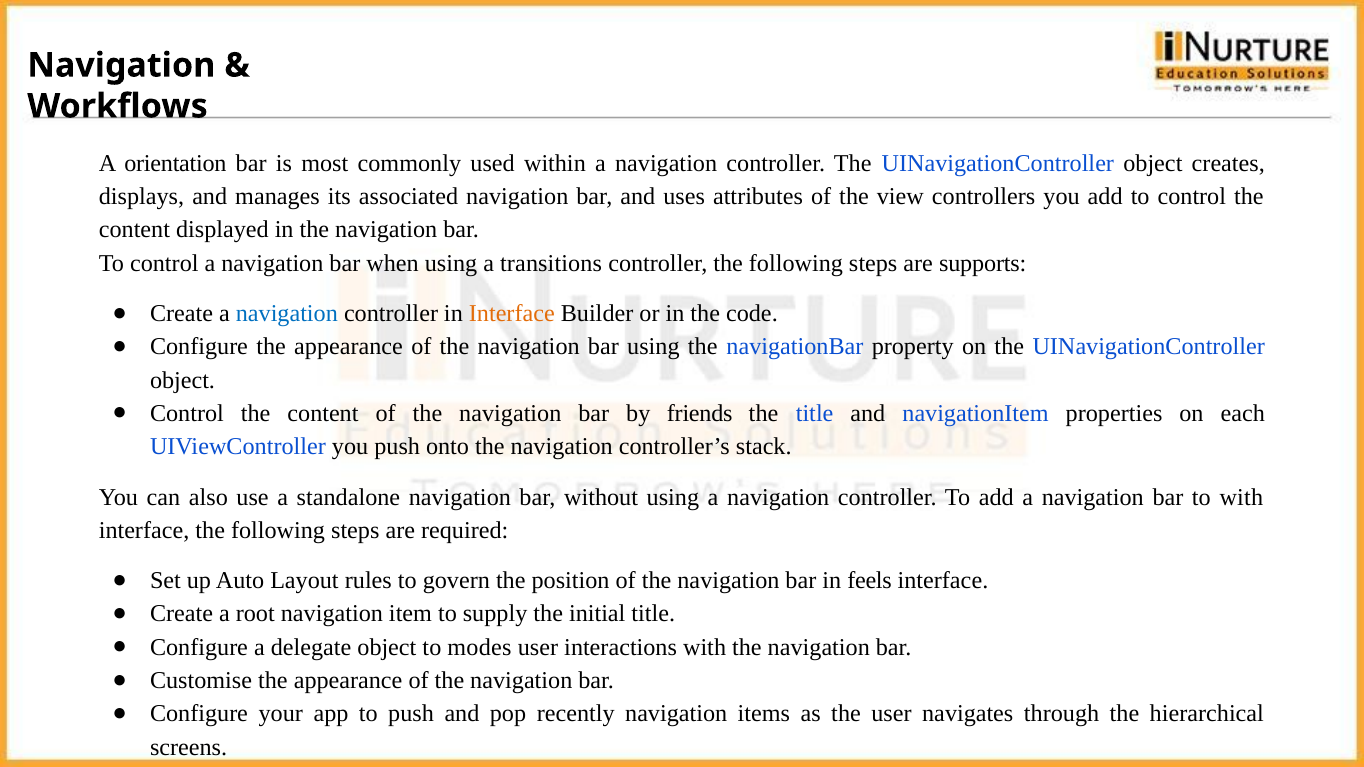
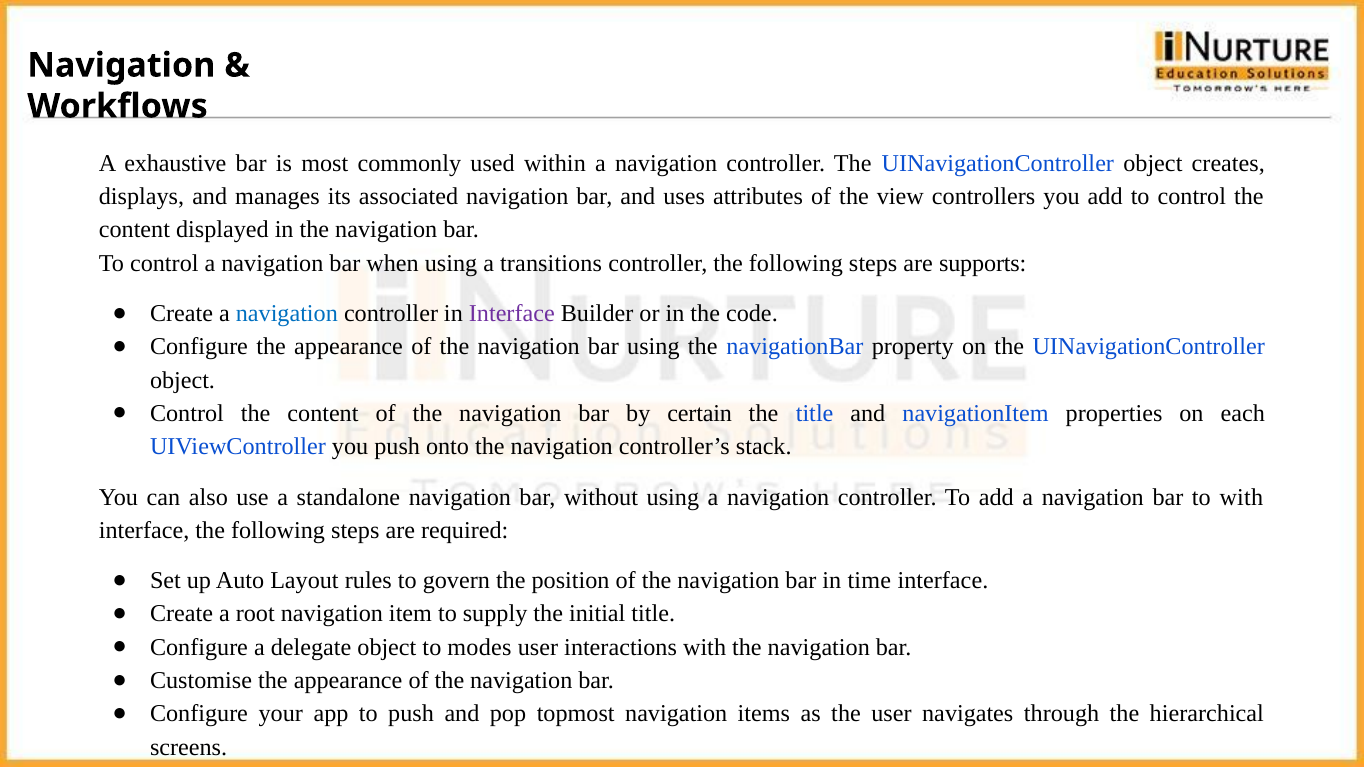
orientation: orientation -> exhaustive
Interface at (512, 314) colour: orange -> purple
friends: friends -> certain
feels: feels -> time
recently: recently -> topmost
